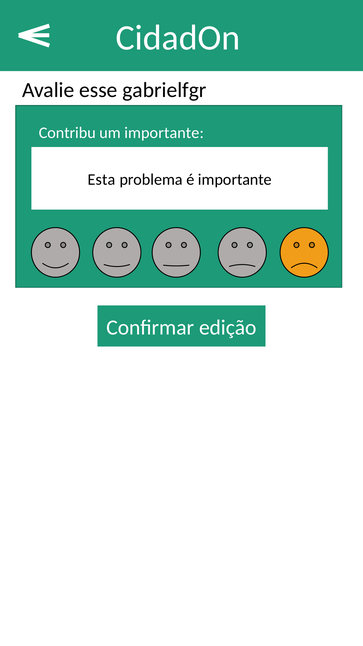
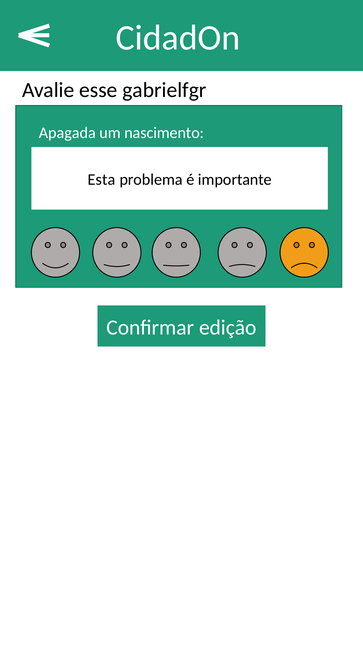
Contribu: Contribu -> Apagada
um importante: importante -> nascimento
